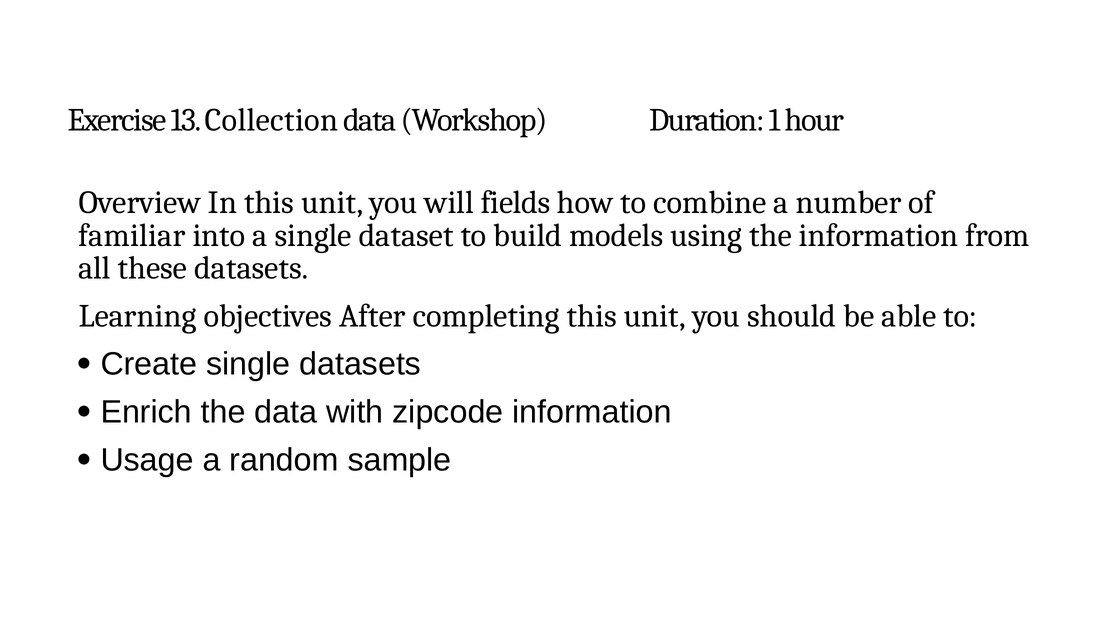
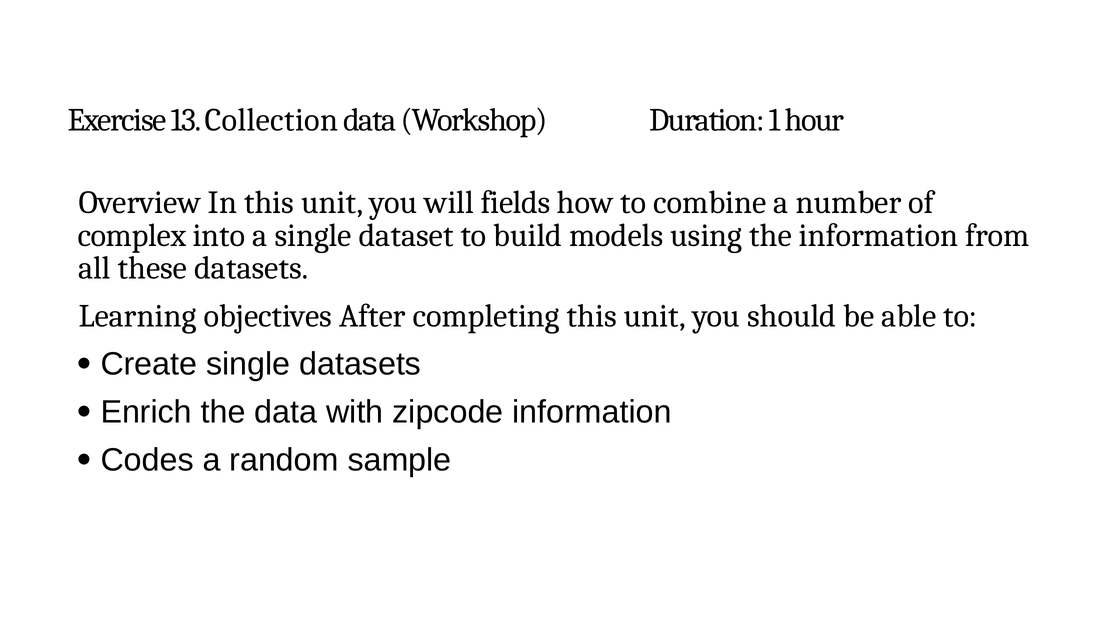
familiar: familiar -> complex
Usage: Usage -> Codes
